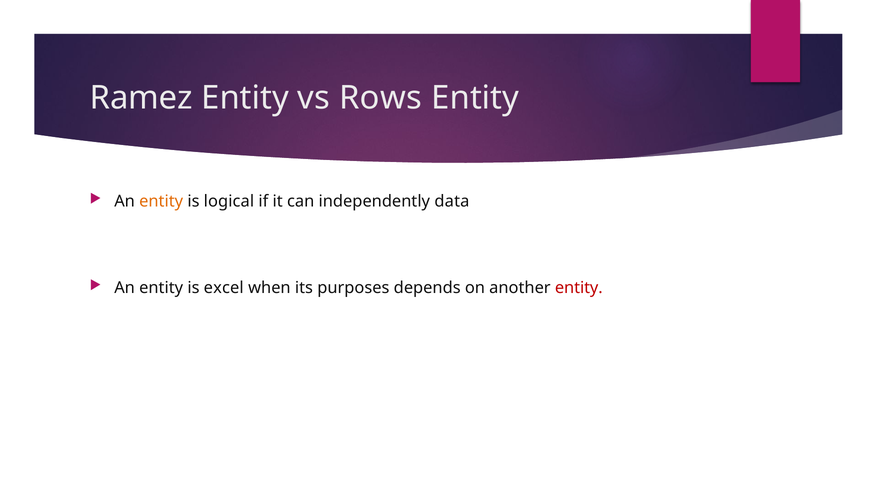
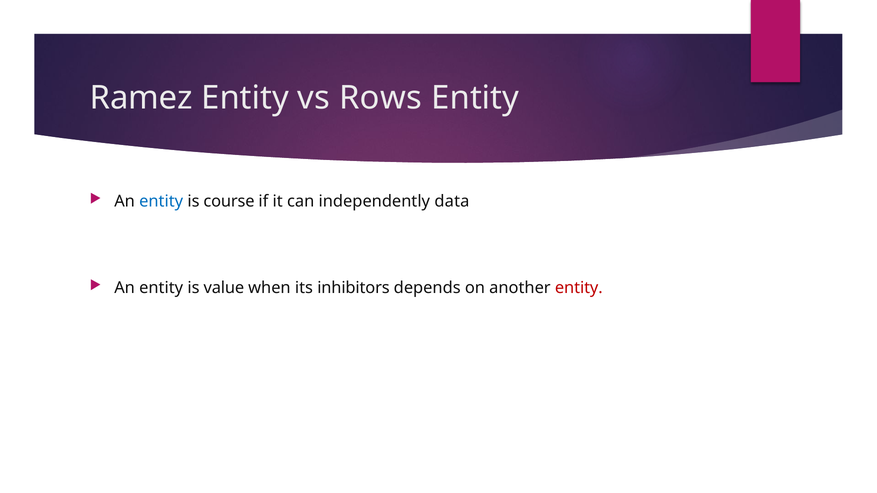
entity at (161, 202) colour: orange -> blue
logical: logical -> course
excel: excel -> value
purposes: purposes -> inhibitors
